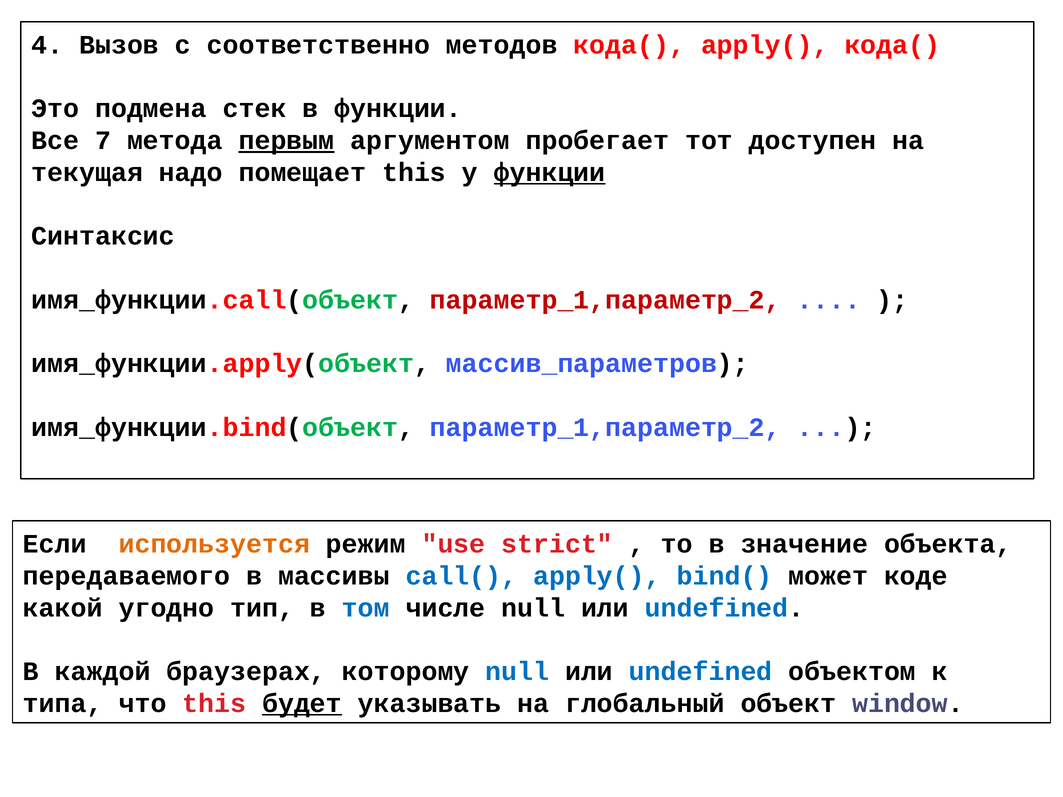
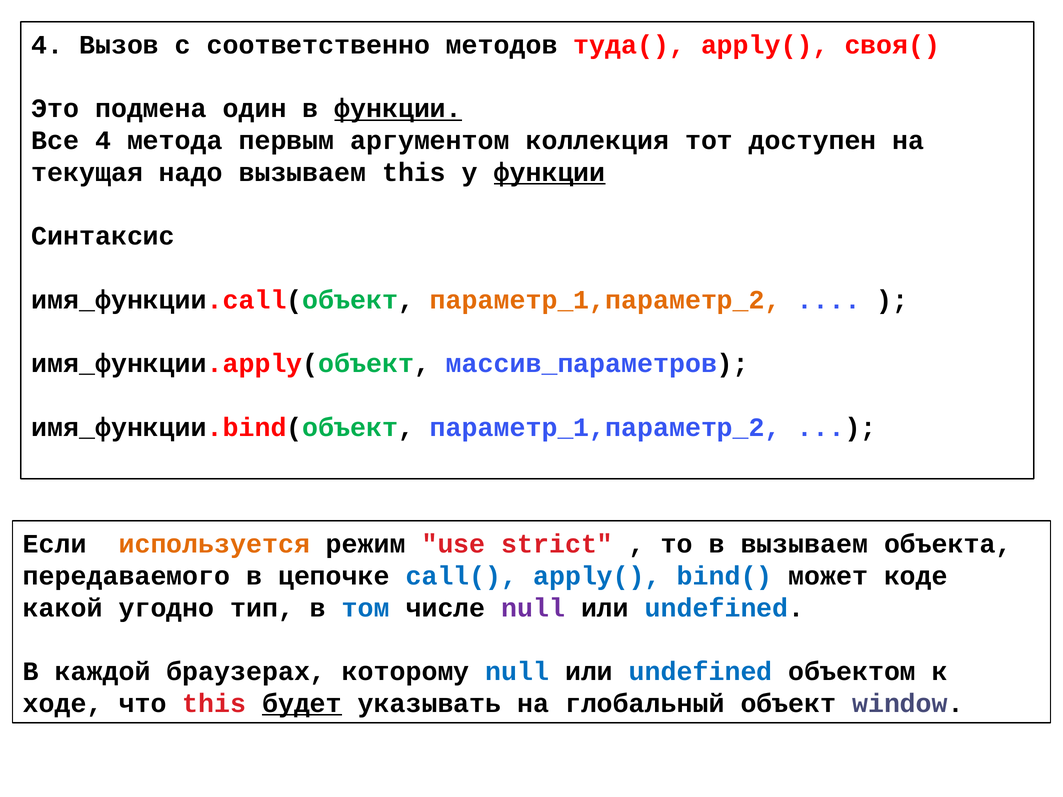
методов кода(: кода( -> туда(
apply( кода(: кода( -> своя(
стек: стек -> один
функции at (398, 109) underline: none -> present
Все 7: 7 -> 4
первым underline: present -> none
пробегает: пробегает -> коллекция
надо помещает: помещает -> вызываем
параметр_1,параметр_2 at (605, 300) colour: red -> orange
в значение: значение -> вызываем
массивы: массивы -> цепочке
null at (533, 608) colour: black -> purple
типа: типа -> ходе
